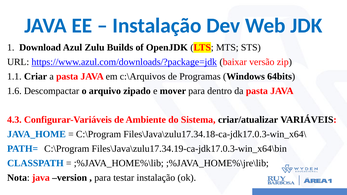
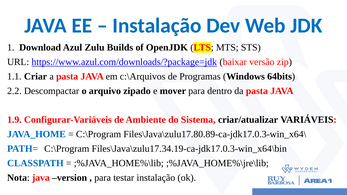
1.6: 1.6 -> 2.2
4.3: 4.3 -> 1.9
Files\Java\zulu17.34.18-ca-jdk17.0.3-win_x64\: Files\Java\zulu17.34.18-ca-jdk17.0.3-win_x64\ -> Files\Java\zulu17.80.89-ca-jdk17.0.3-win_x64\
